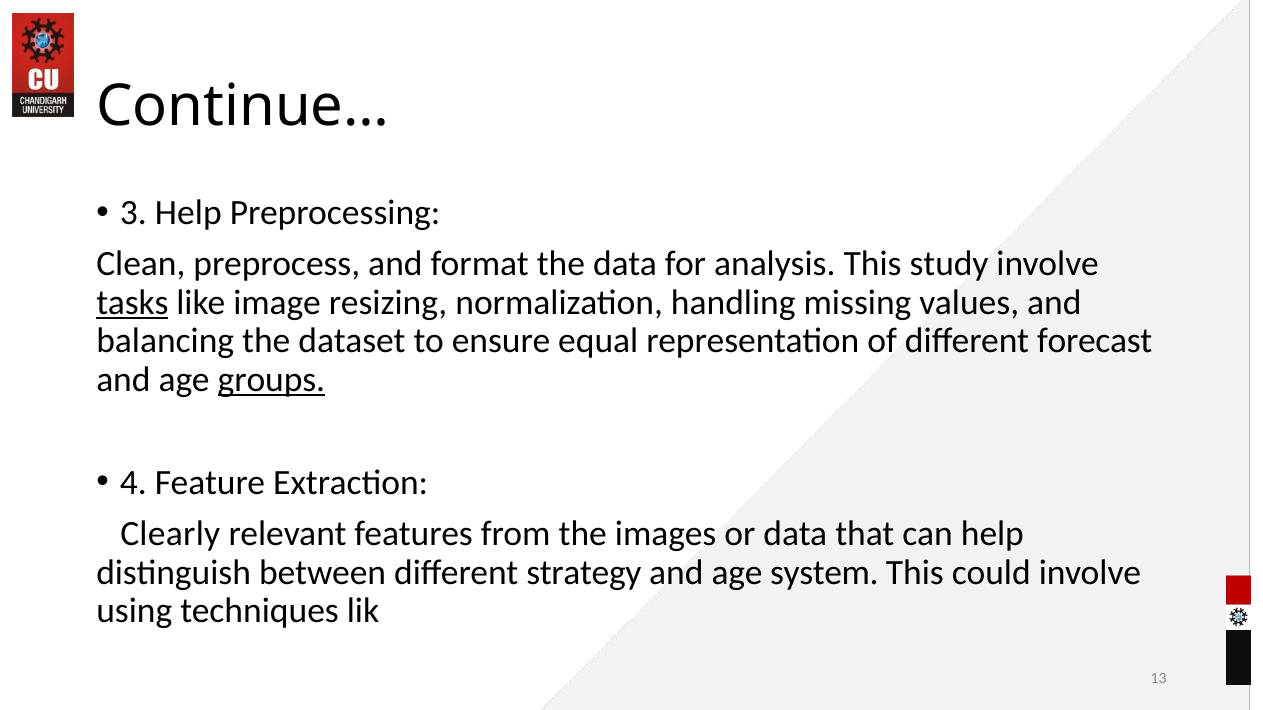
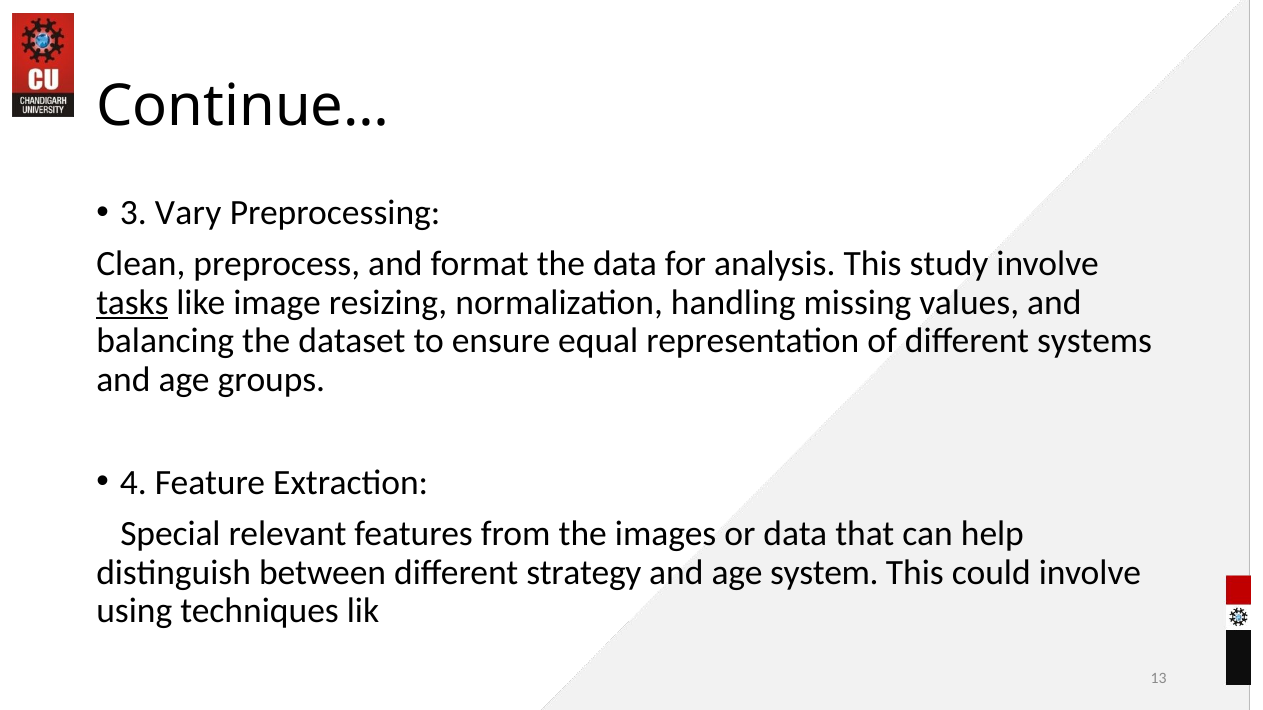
3 Help: Help -> Vary
forecast: forecast -> systems
groups underline: present -> none
Clearly: Clearly -> Special
